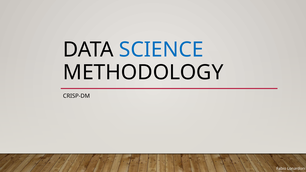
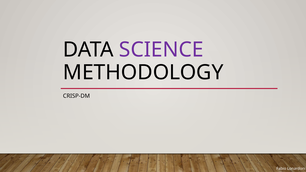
SCIENCE colour: blue -> purple
